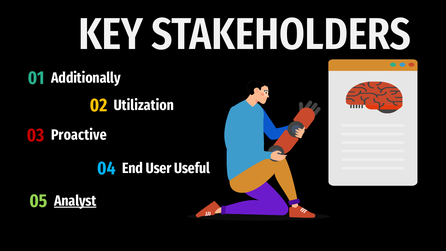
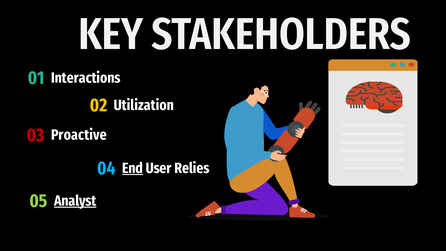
Additionally: Additionally -> Interactions
End underline: none -> present
Useful: Useful -> Relies
